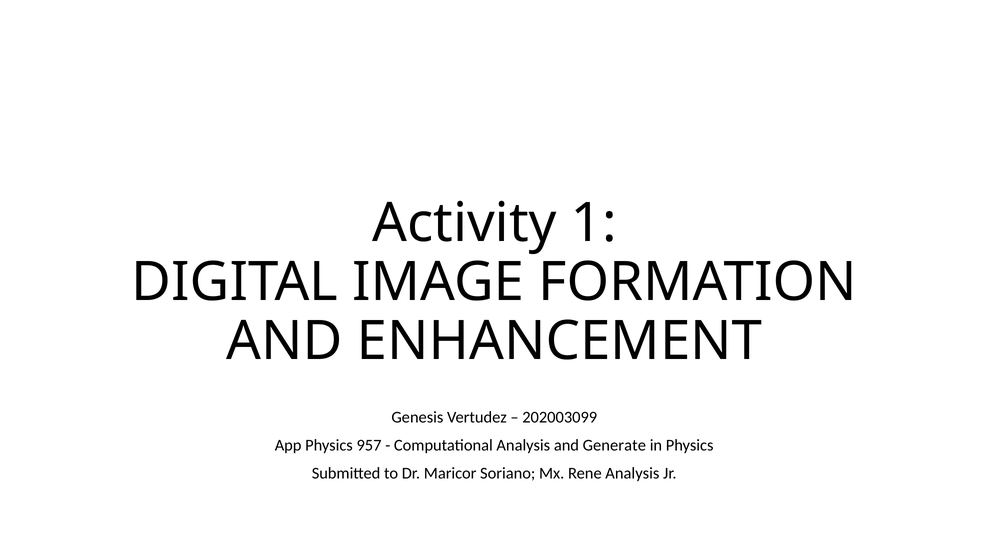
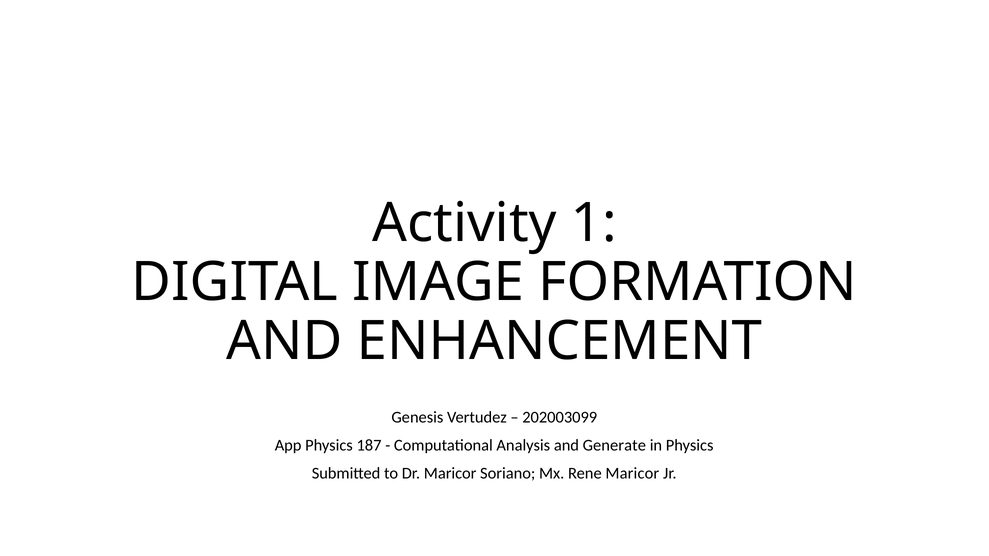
957: 957 -> 187
Rene Analysis: Analysis -> Maricor
